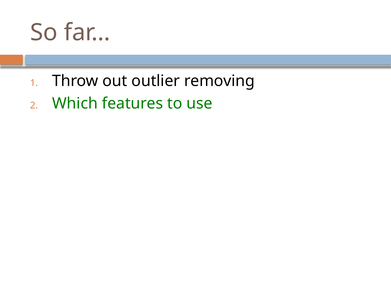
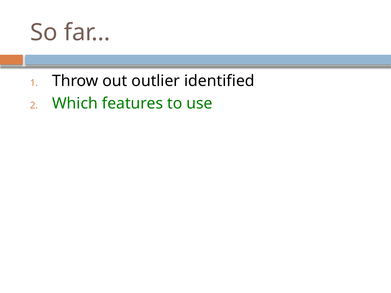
removing: removing -> identified
